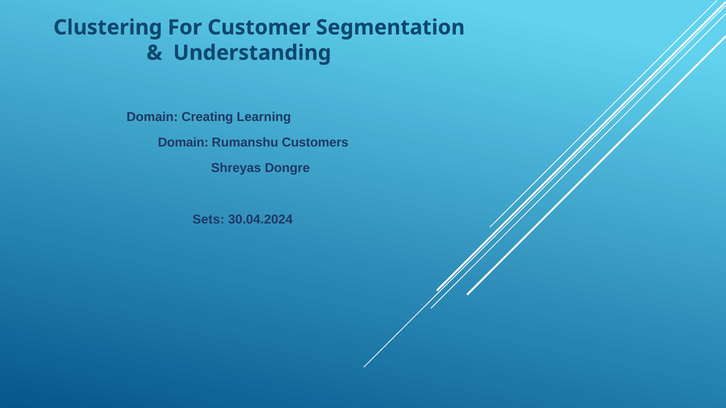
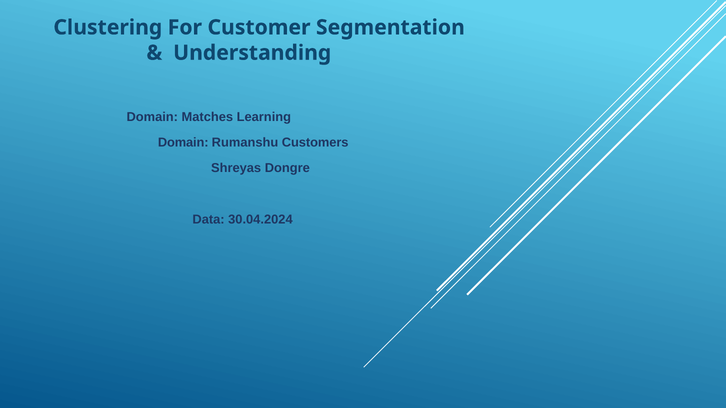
Creating: Creating -> Matches
Sets: Sets -> Data
